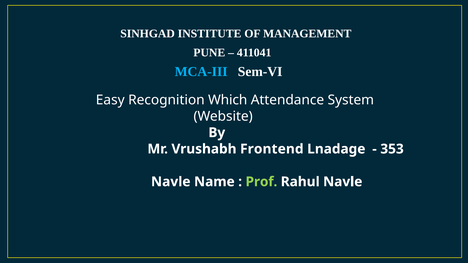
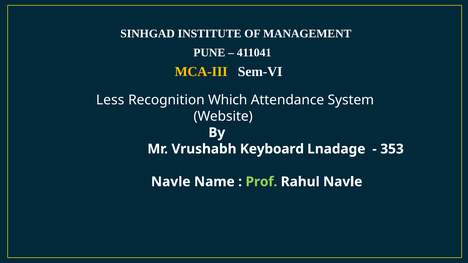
MCA-III colour: light blue -> yellow
Easy: Easy -> Less
Frontend: Frontend -> Keyboard
